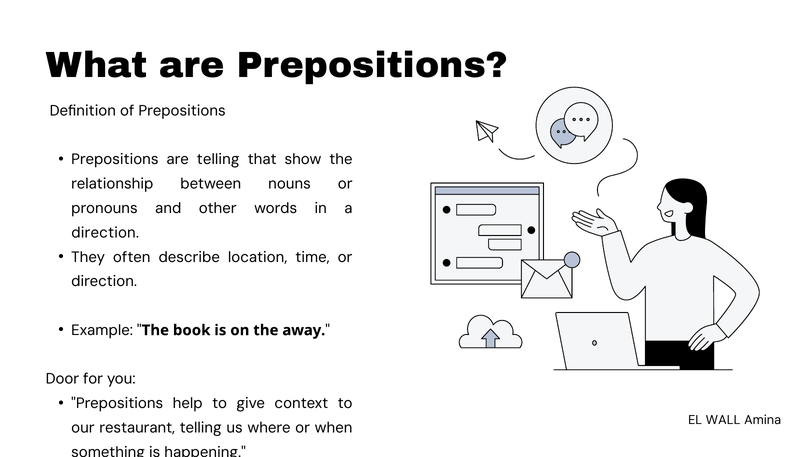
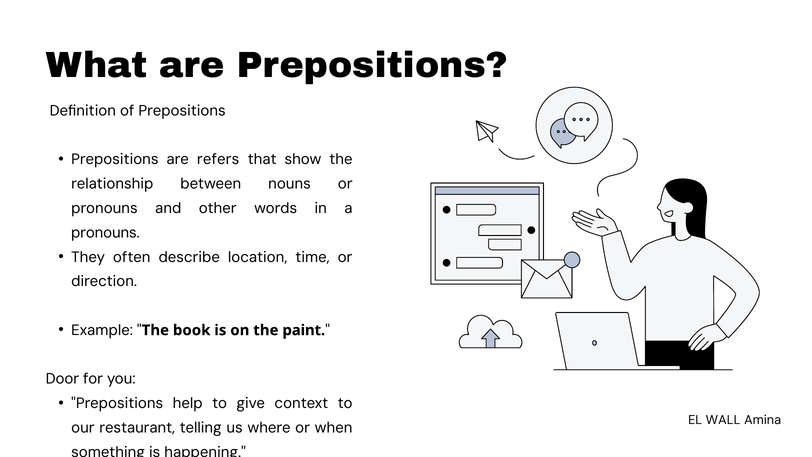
are telling: telling -> refers
direction at (105, 233): direction -> pronouns
away: away -> paint
